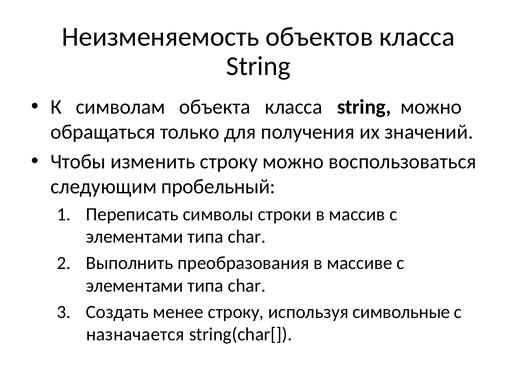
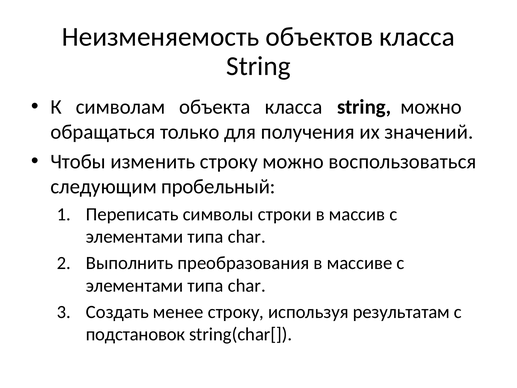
символьные: символьные -> результатам
назначается: назначается -> подстановок
